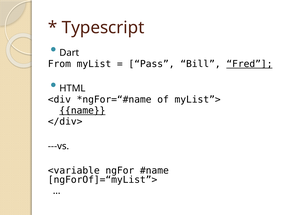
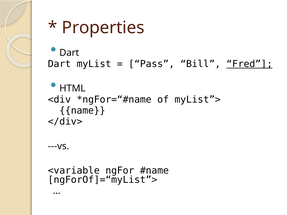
Typescript: Typescript -> Properties
From at (59, 64): From -> Dart
name underline: present -> none
